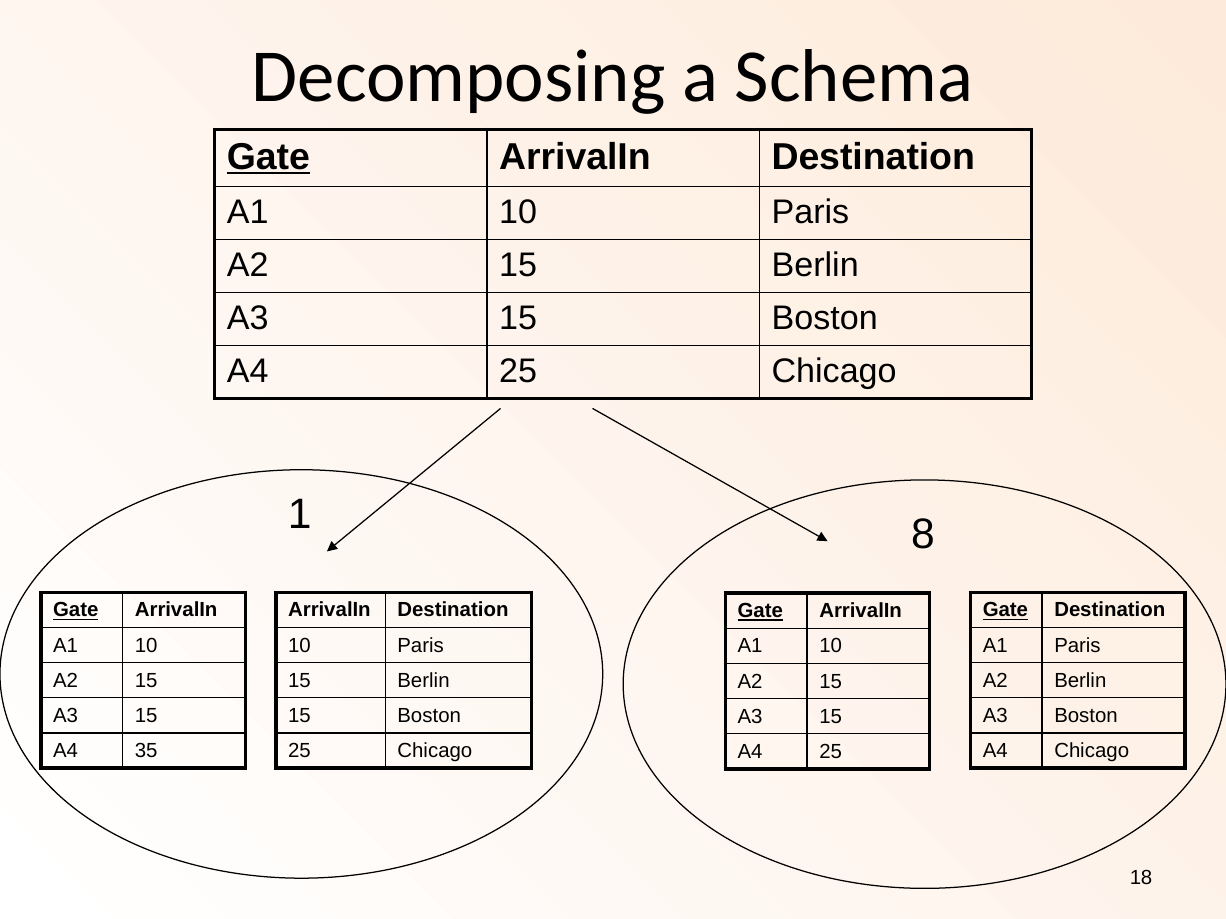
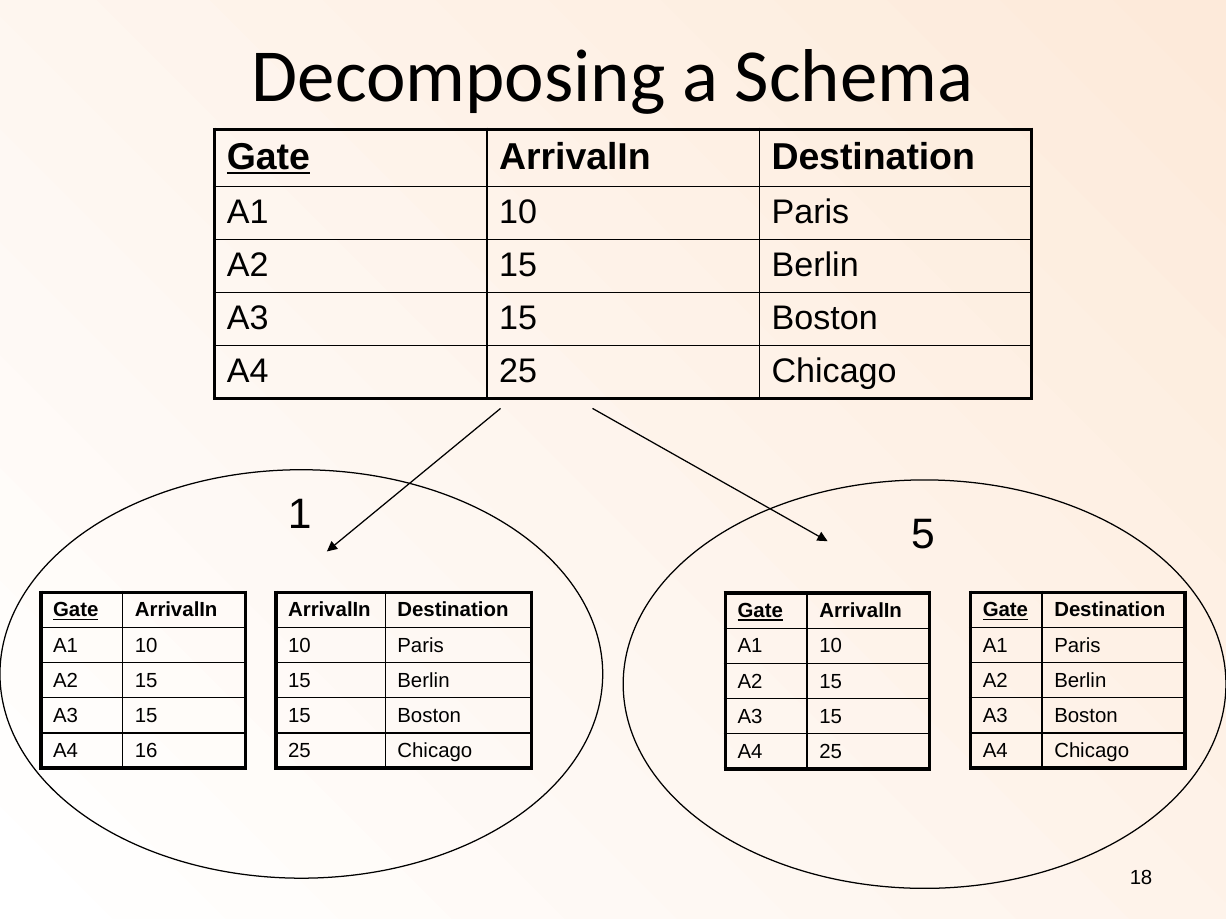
8: 8 -> 5
35: 35 -> 16
